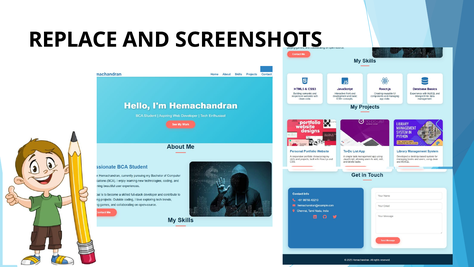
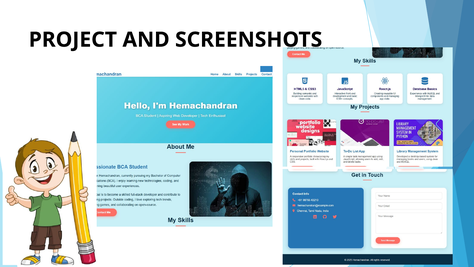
REPLACE: REPLACE -> PROJECT
